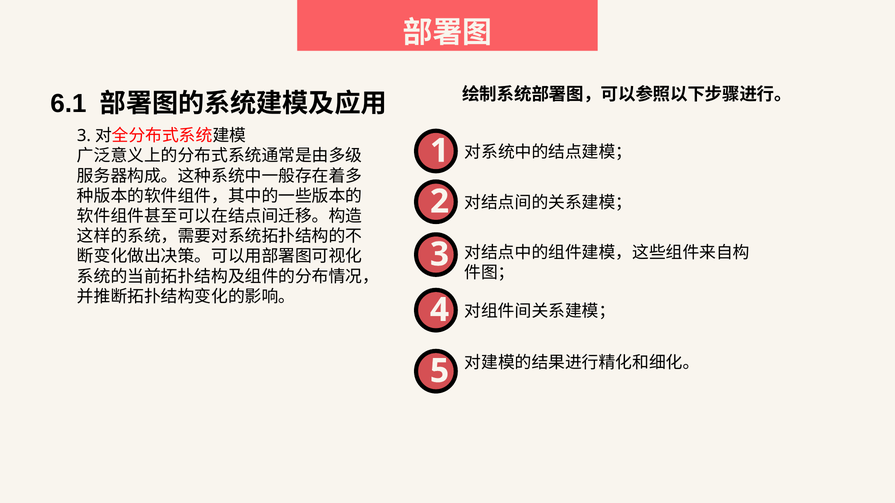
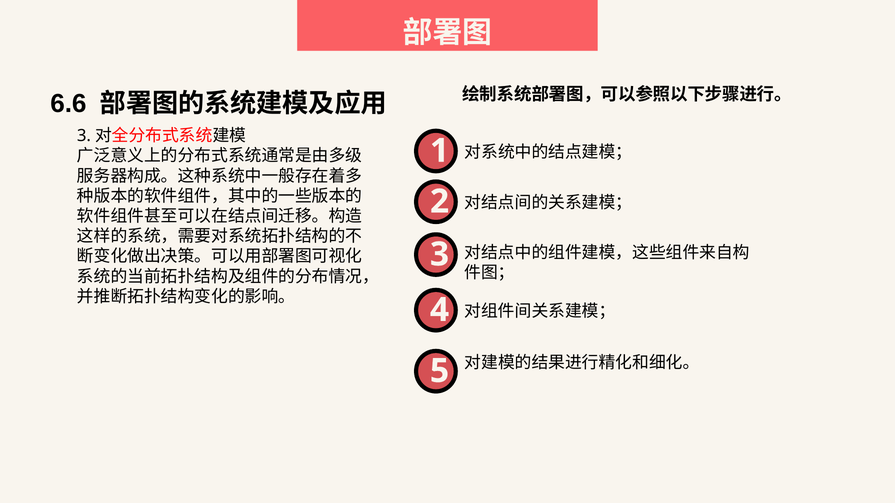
6.1: 6.1 -> 6.6
